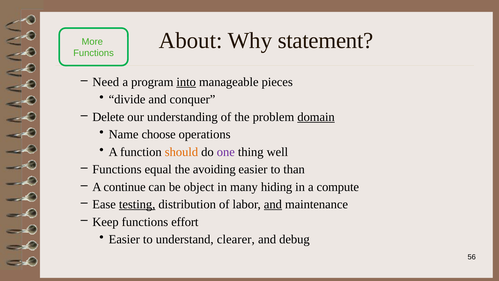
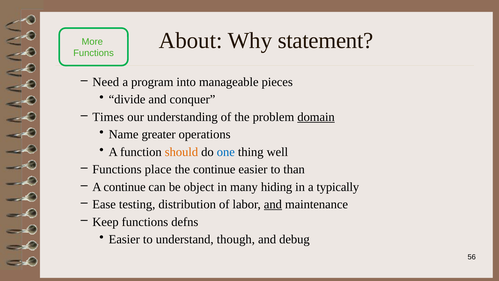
into underline: present -> none
Delete: Delete -> Times
choose: choose -> greater
one colour: purple -> blue
equal: equal -> place
the avoiding: avoiding -> continue
compute: compute -> typically
testing underline: present -> none
effort: effort -> defns
clearer: clearer -> though
